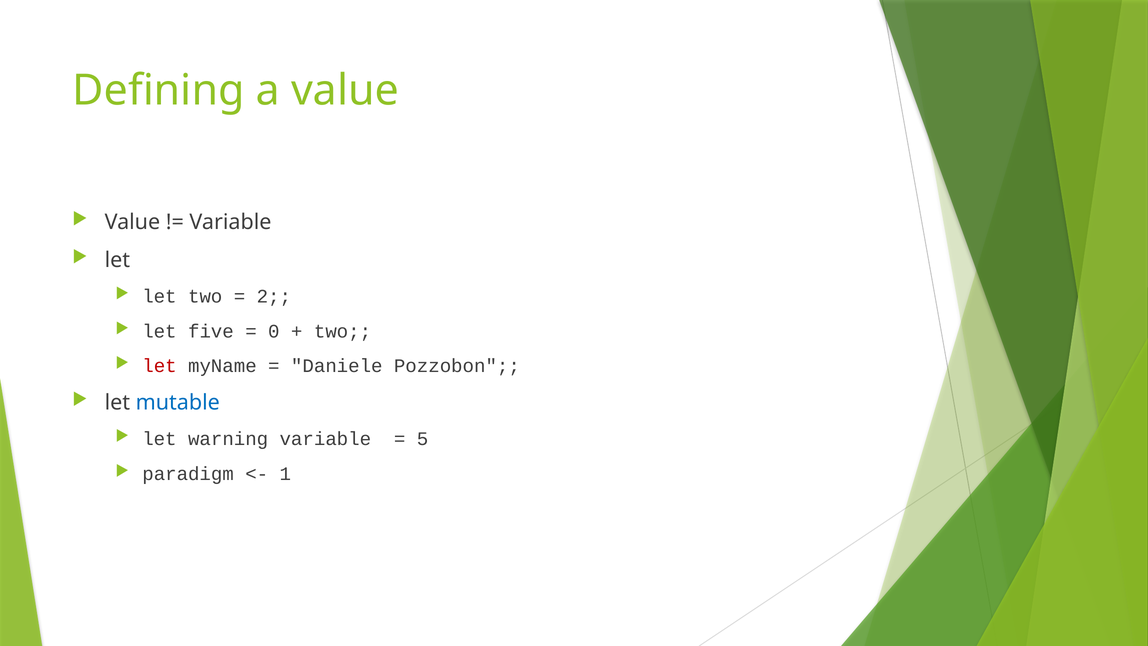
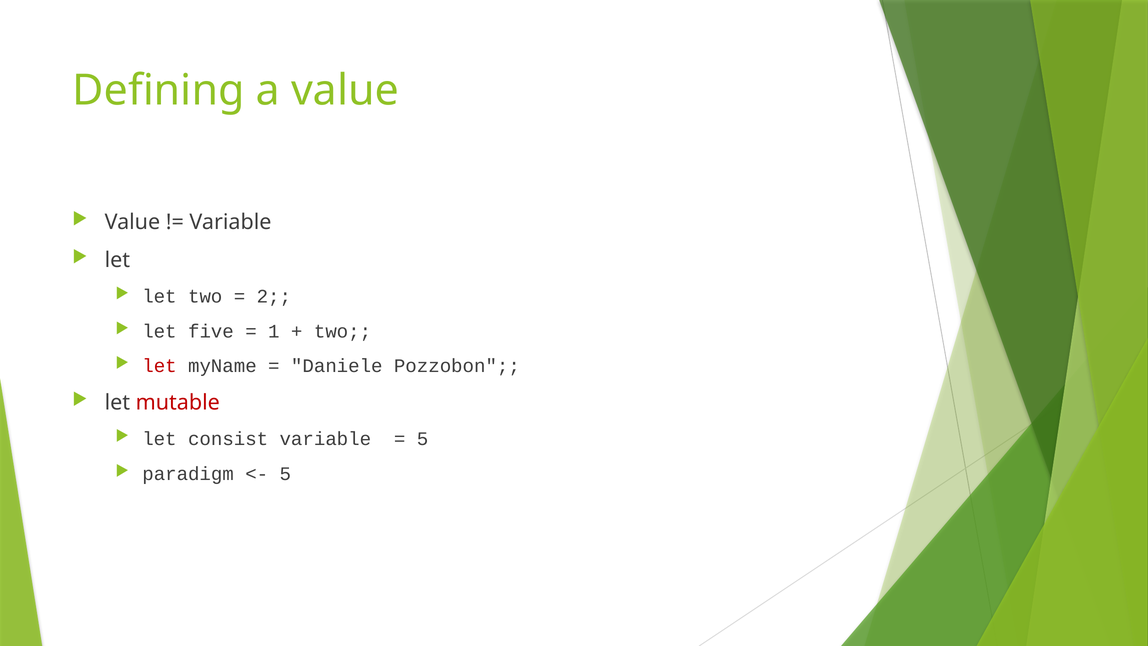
0: 0 -> 1
mutable colour: blue -> red
warning: warning -> consist
1 at (285, 474): 1 -> 5
